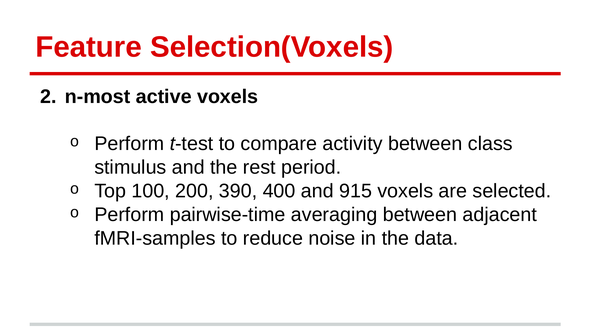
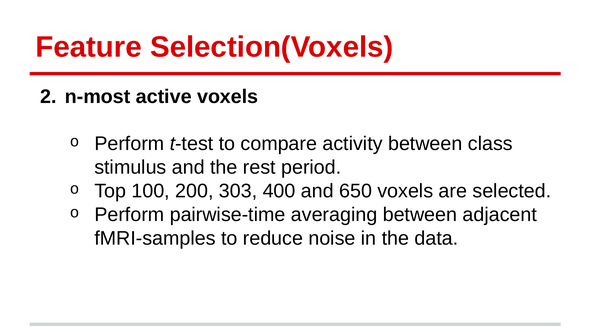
390: 390 -> 303
915: 915 -> 650
